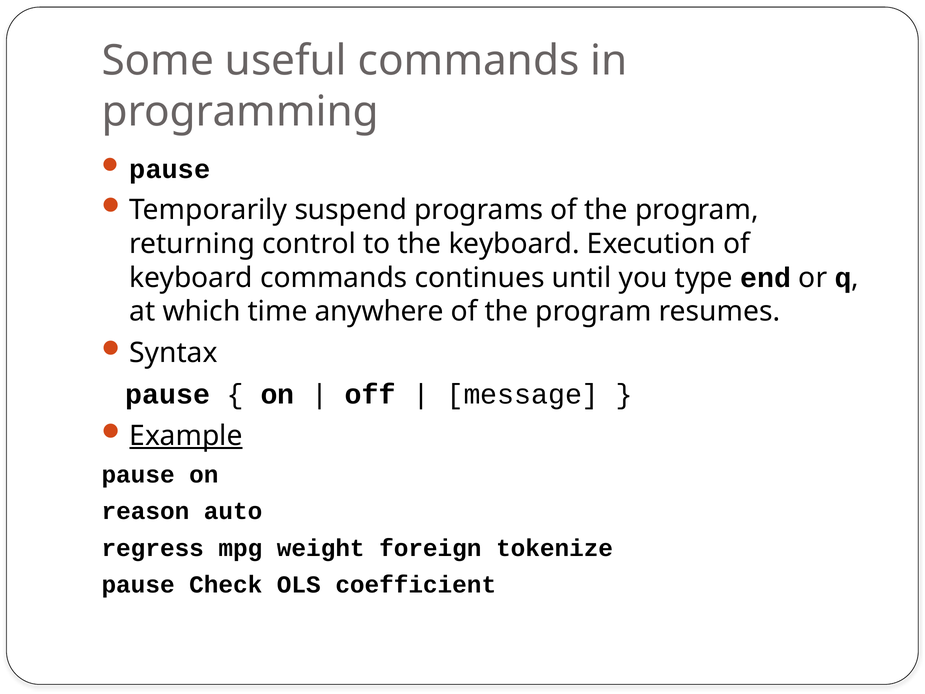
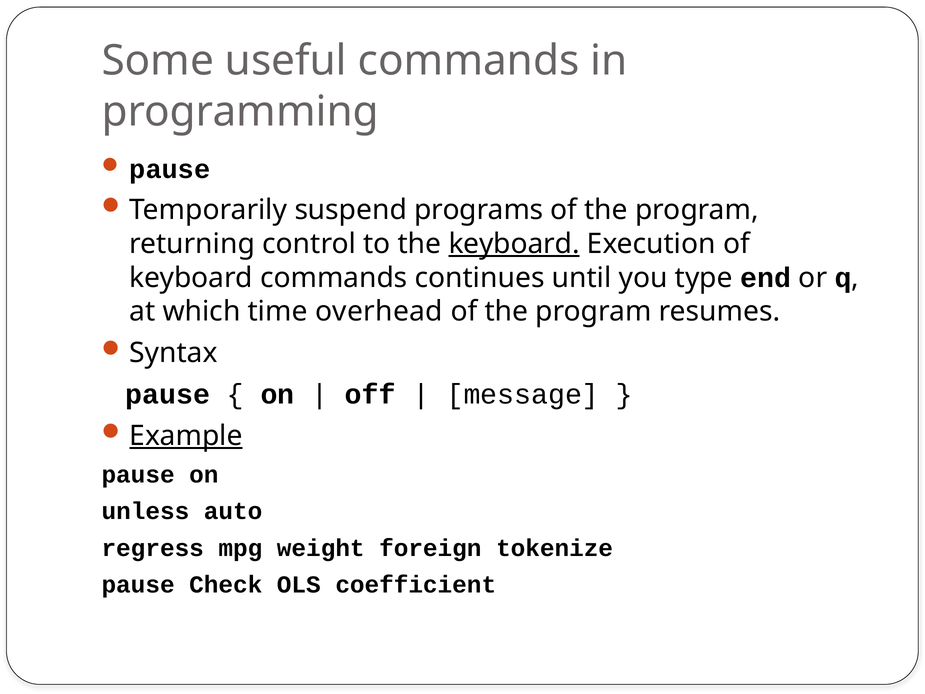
keyboard at (514, 244) underline: none -> present
anywhere: anywhere -> overhead
reason: reason -> unless
